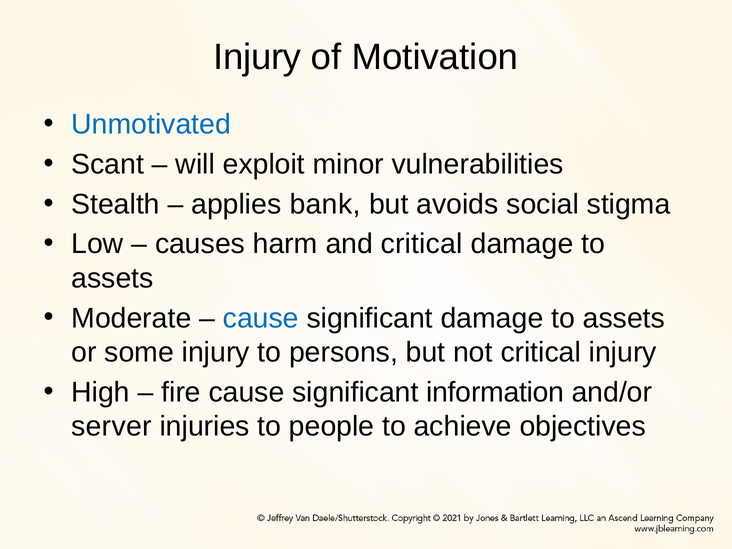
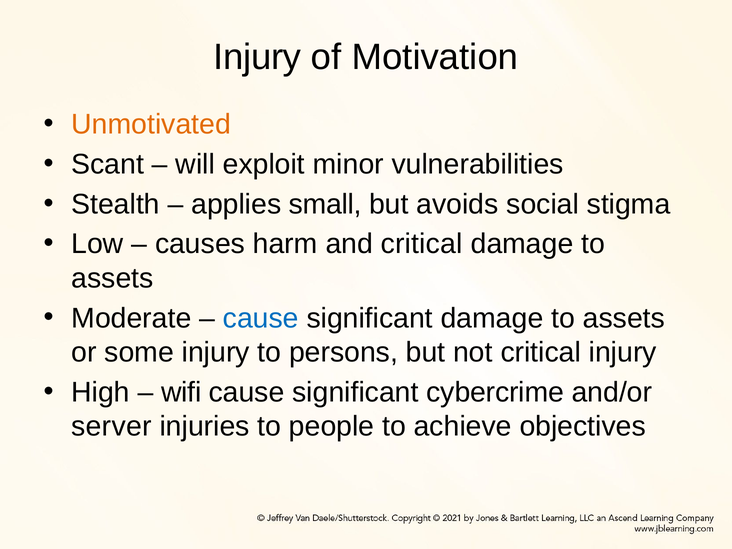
Unmotivated colour: blue -> orange
bank: bank -> small
fire: fire -> wifi
information: information -> cybercrime
